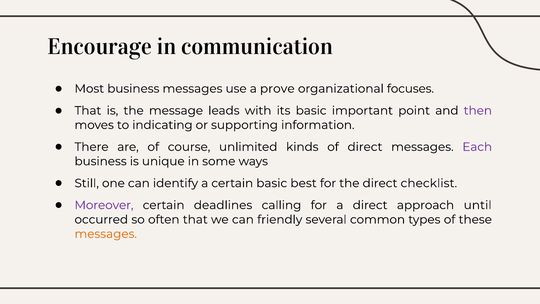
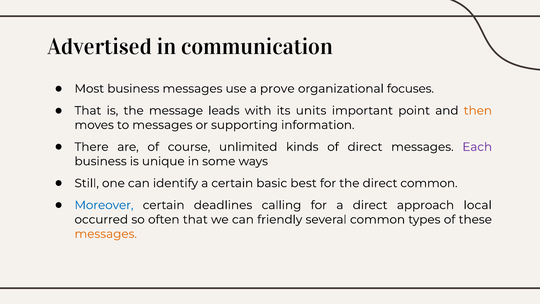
Encourage: Encourage -> Advertised
its basic: basic -> units
then colour: purple -> orange
to indicating: indicating -> messages
direct checklist: checklist -> common
Moreover colour: purple -> blue
until: until -> local
